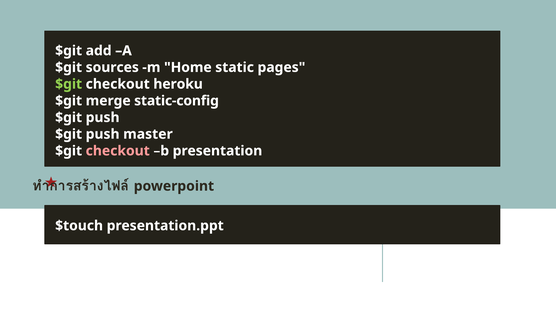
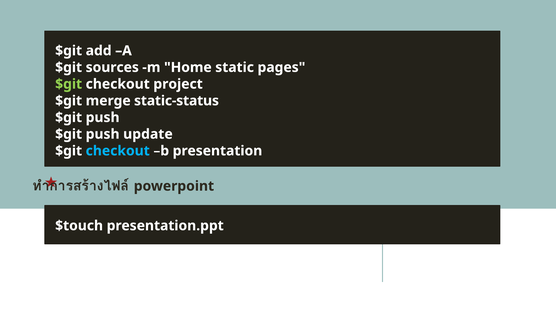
heroku: heroku -> project
static-config: static-config -> static-status
master: master -> update
checkout at (118, 151) colour: pink -> light blue
